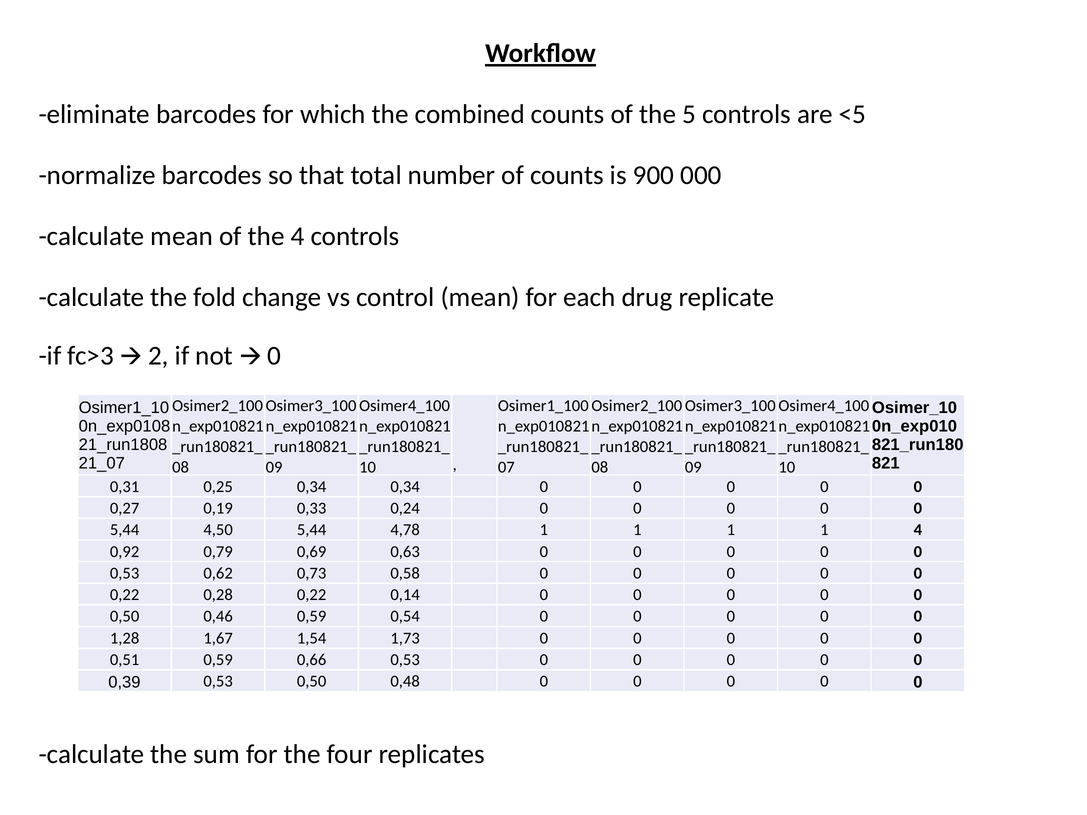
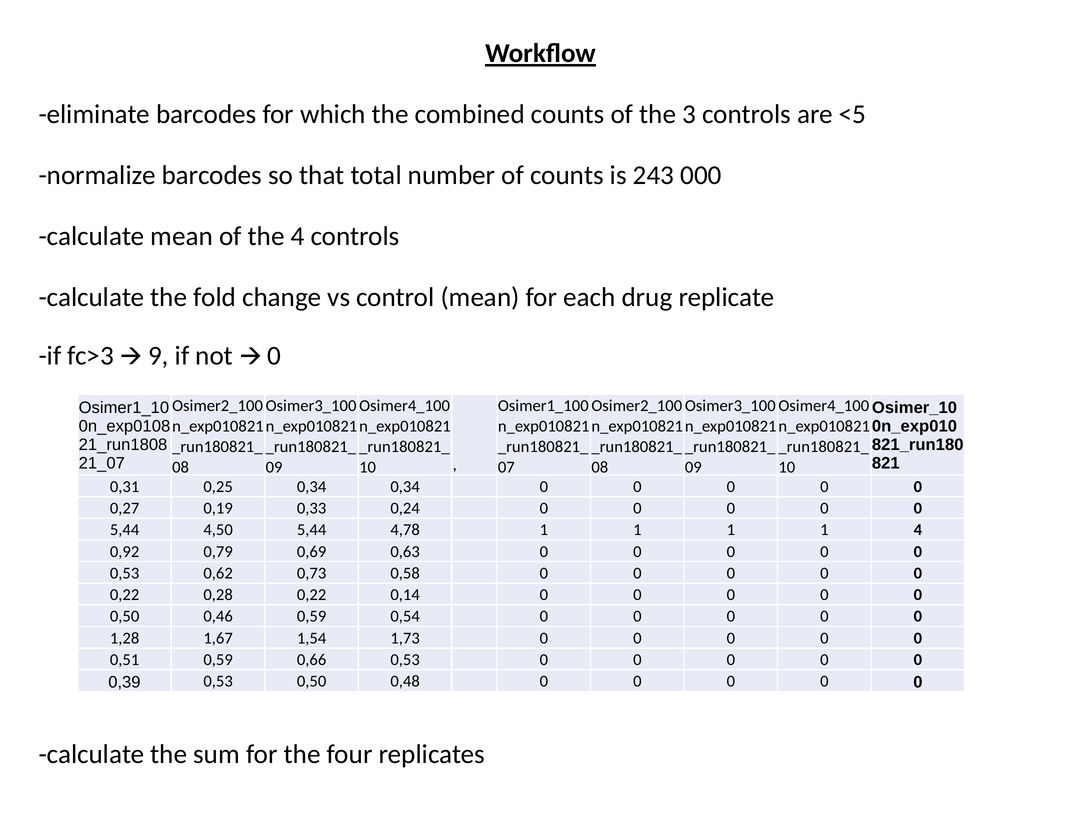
5: 5 -> 3
900: 900 -> 243
2: 2 -> 9
